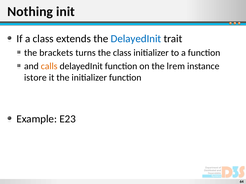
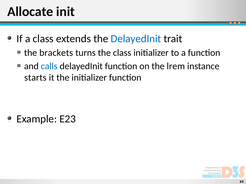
Nothing: Nothing -> Allocate
calls colour: orange -> blue
istore: istore -> starts
